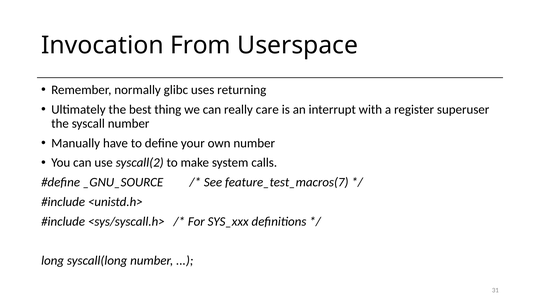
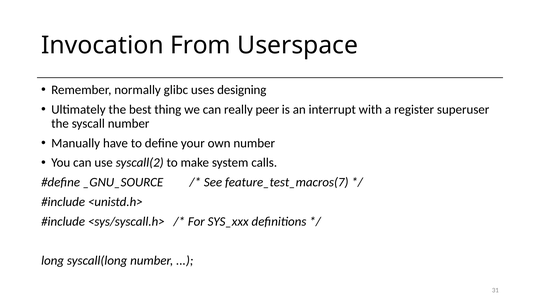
returning: returning -> designing
care: care -> peer
